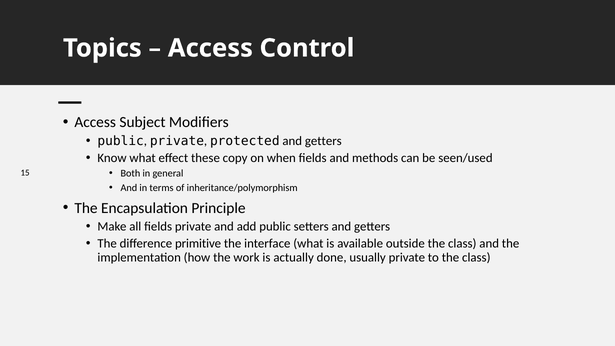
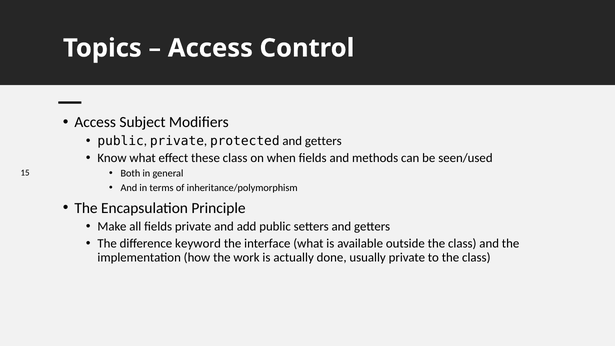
these copy: copy -> class
primitive: primitive -> keyword
